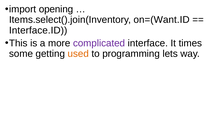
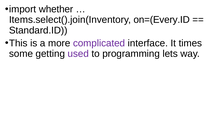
opening: opening -> whether
on=(Want.ID: on=(Want.ID -> on=(Every.ID
Interface.ID: Interface.ID -> Standard.ID
used colour: orange -> purple
